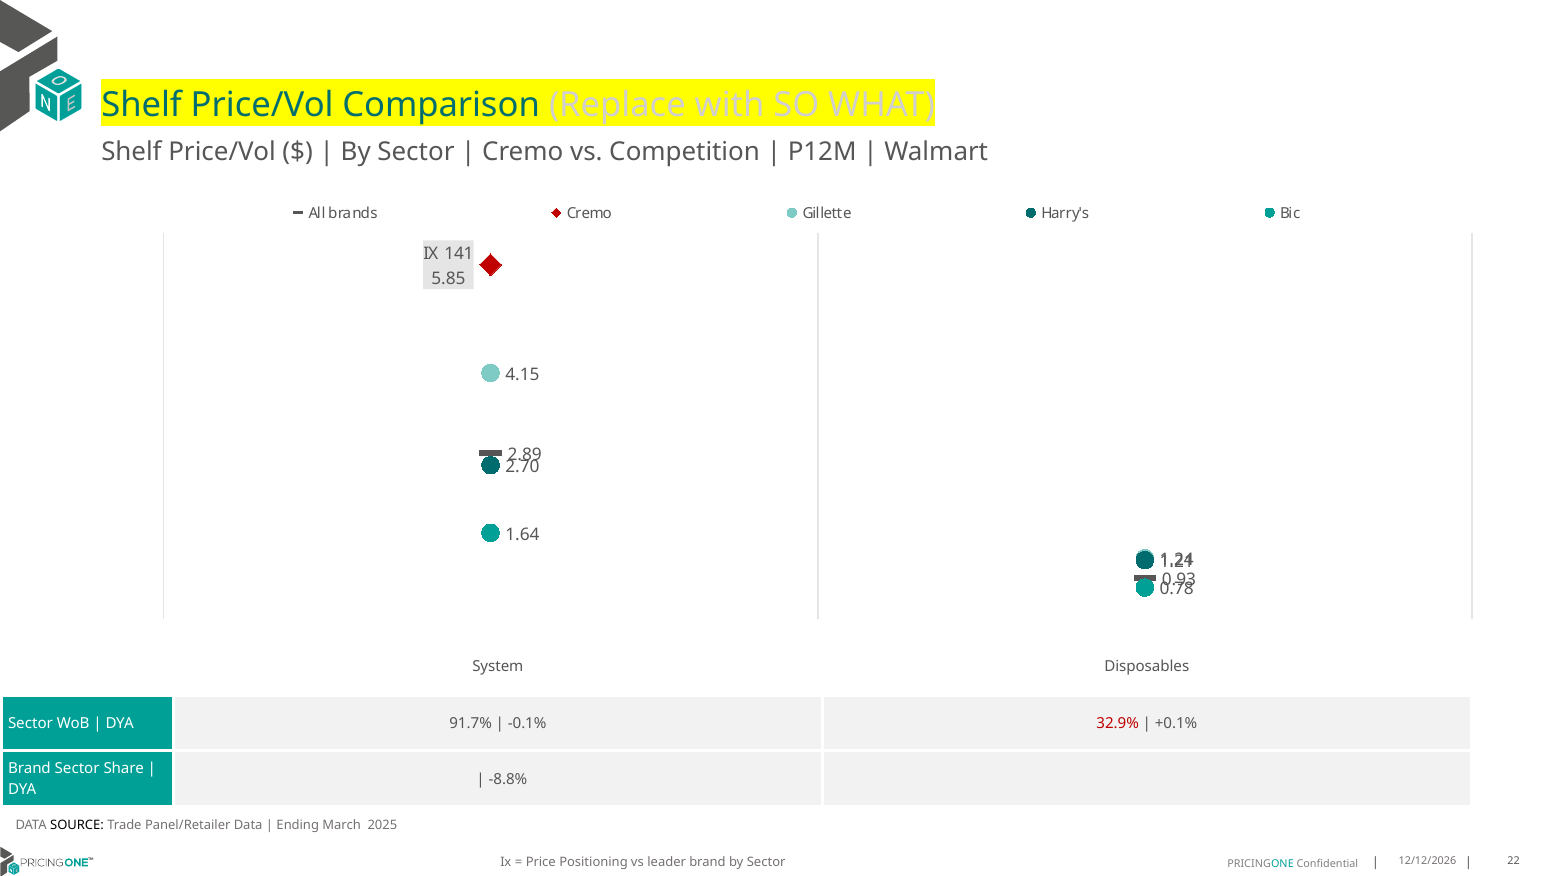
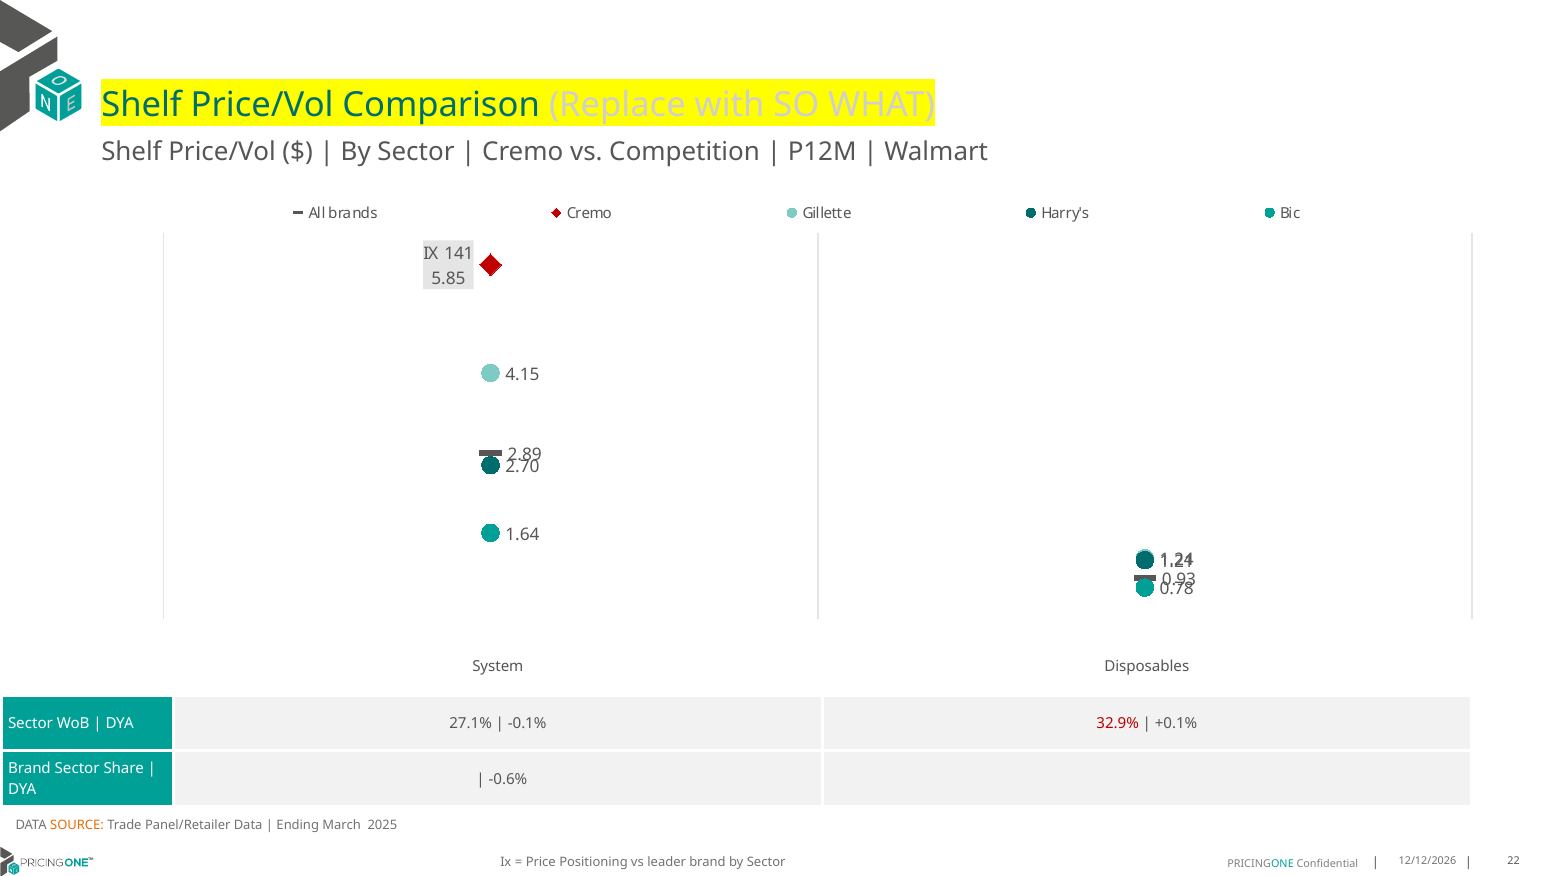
91.7%: 91.7% -> 27.1%
-8.8%: -8.8% -> -0.6%
SOURCE colour: black -> orange
